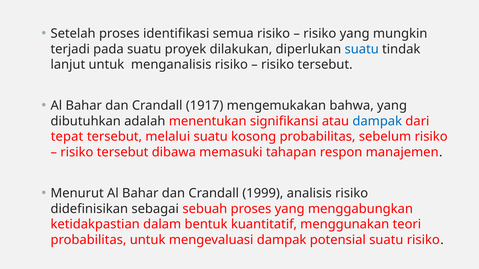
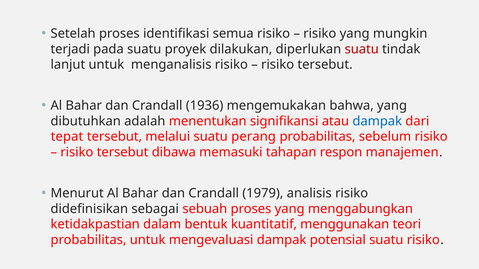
suatu at (362, 49) colour: blue -> red
1917: 1917 -> 1936
kosong: kosong -> perang
1999: 1999 -> 1979
